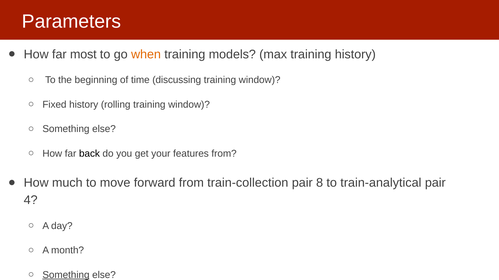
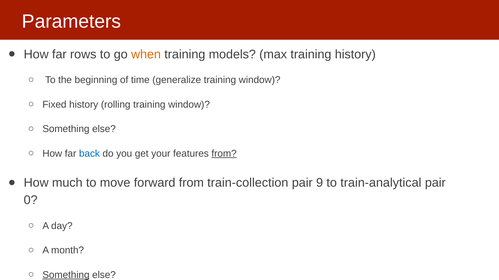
most: most -> rows
discussing: discussing -> generalize
back colour: black -> blue
from at (224, 154) underline: none -> present
8: 8 -> 9
4: 4 -> 0
